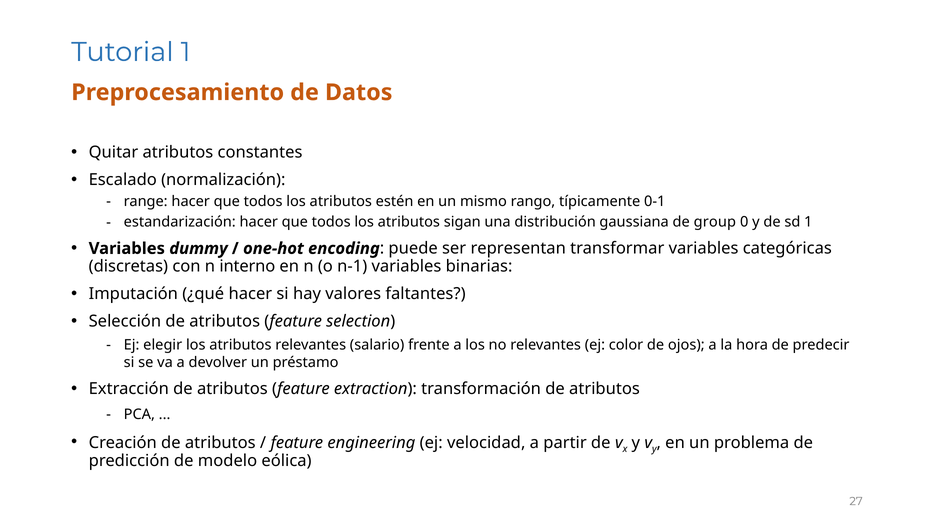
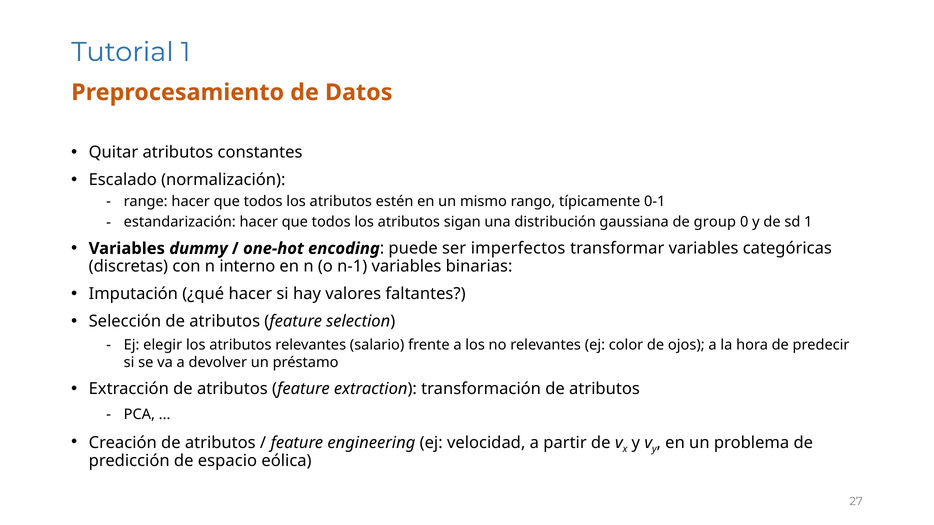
representan: representan -> imperfectos
modelo: modelo -> espacio
